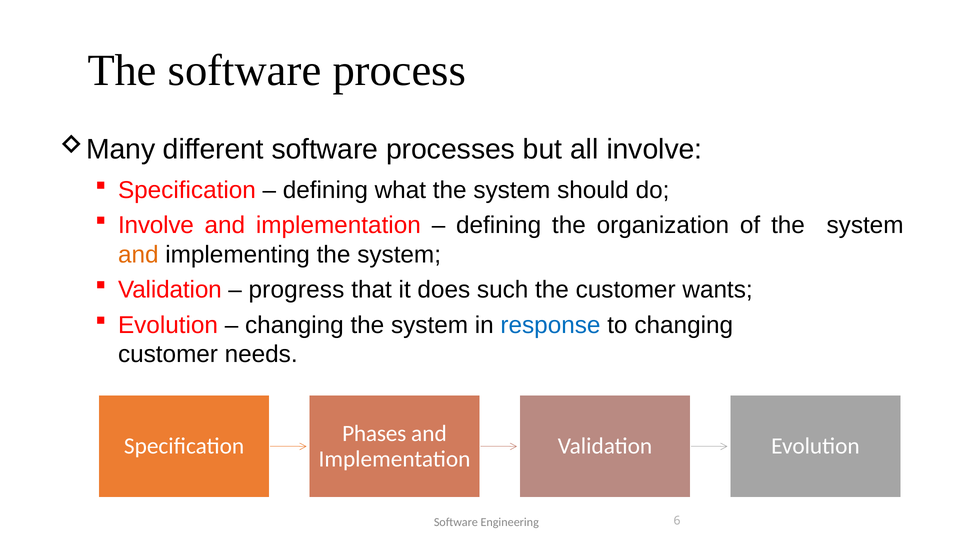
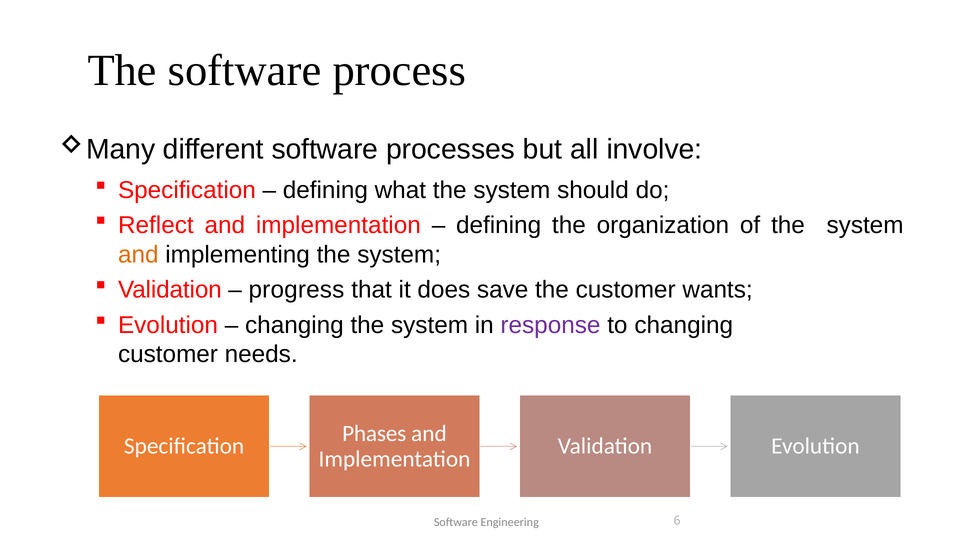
Involve at (156, 226): Involve -> Reflect
such: such -> save
response colour: blue -> purple
